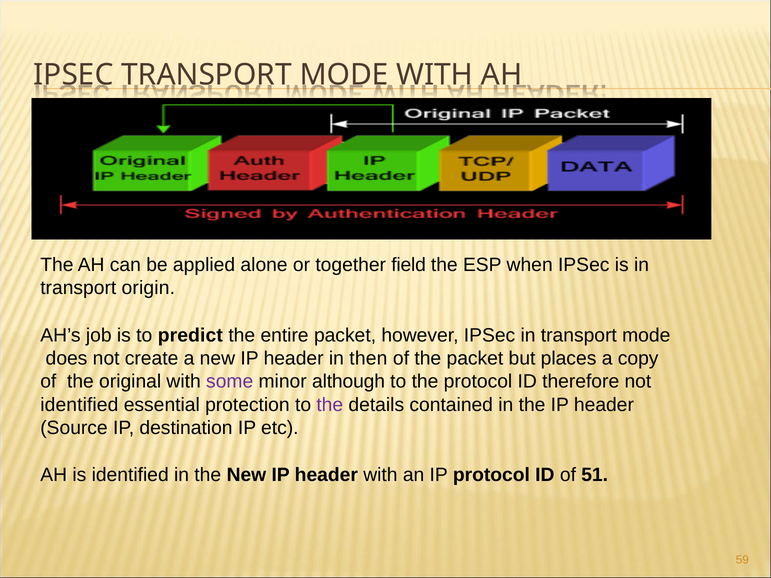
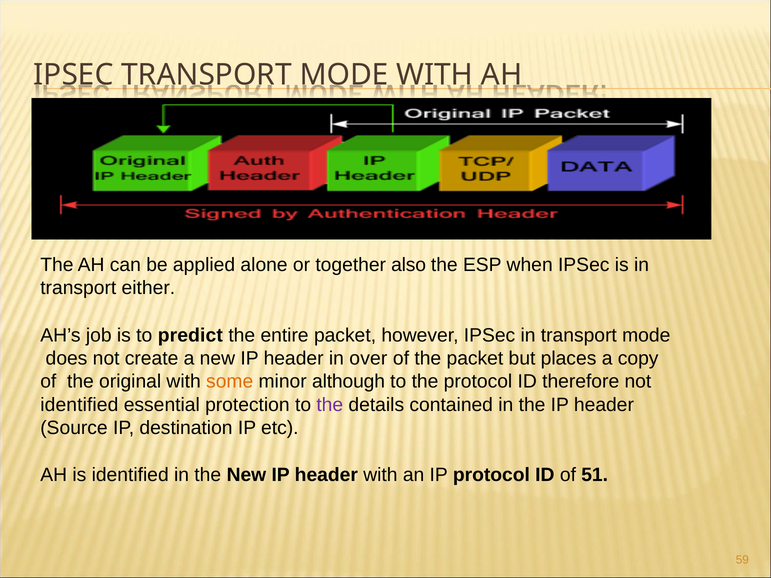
field: field -> also
origin: origin -> either
then: then -> over
some colour: purple -> orange
